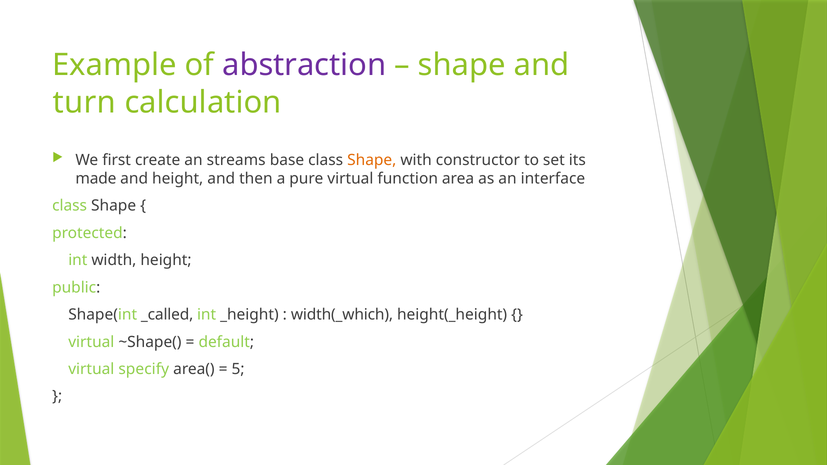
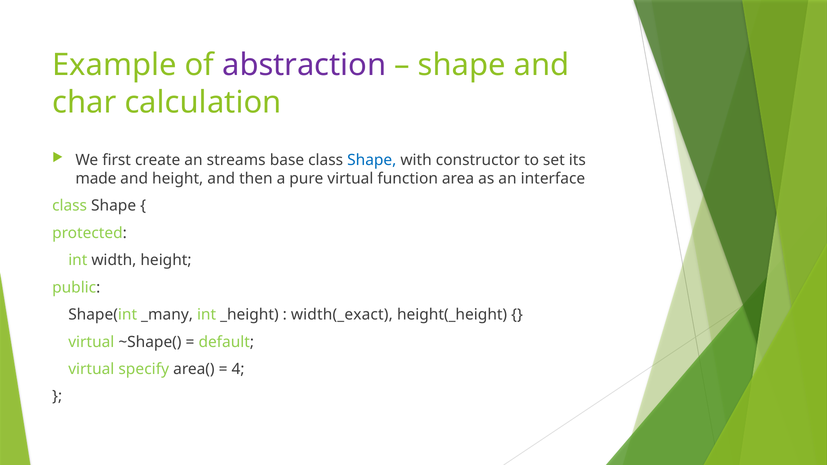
turn: turn -> char
Shape at (372, 160) colour: orange -> blue
_called: _called -> _many
width(_which: width(_which -> width(_exact
5: 5 -> 4
